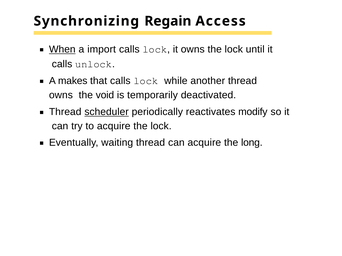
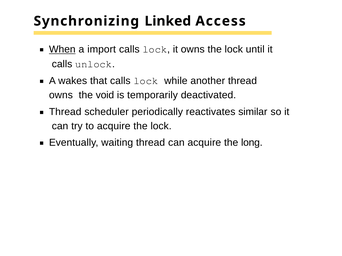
Regain: Regain -> Linked
makes: makes -> wakes
scheduler underline: present -> none
modify: modify -> similar
